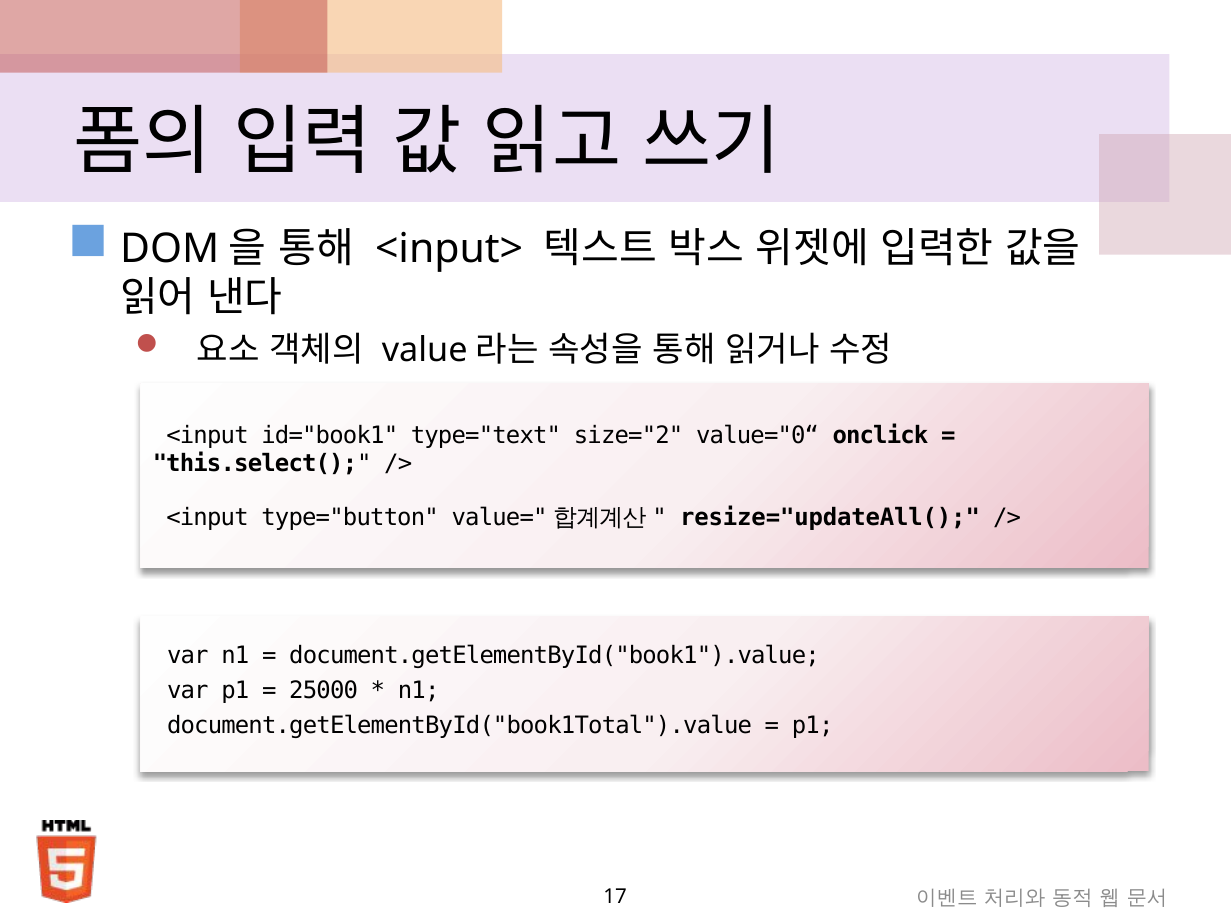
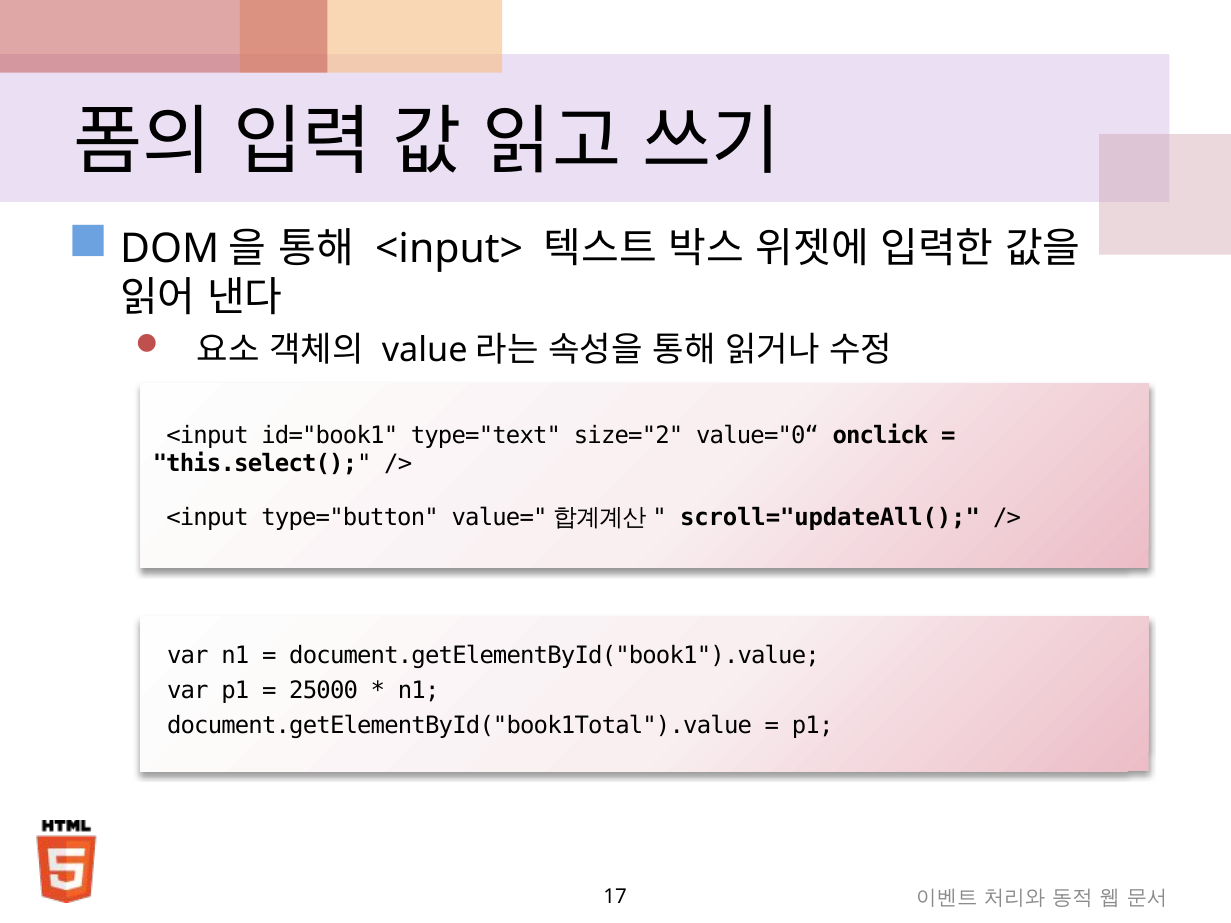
resize="updateAll(: resize="updateAll( -> scroll="updateAll(
